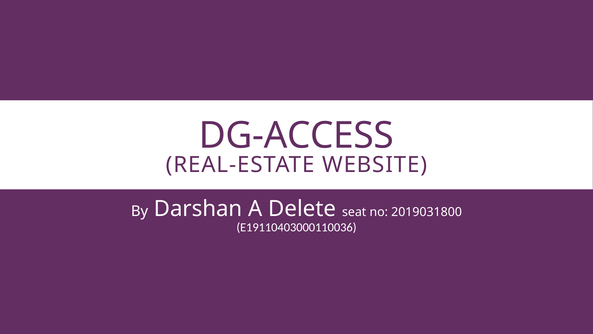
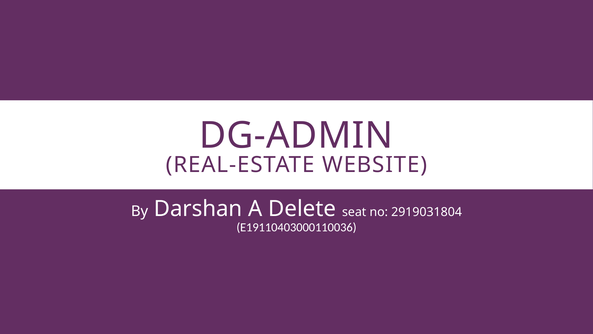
DG-ACCESS: DG-ACCESS -> DG-ADMIN
2019031800: 2019031800 -> 2919031804
